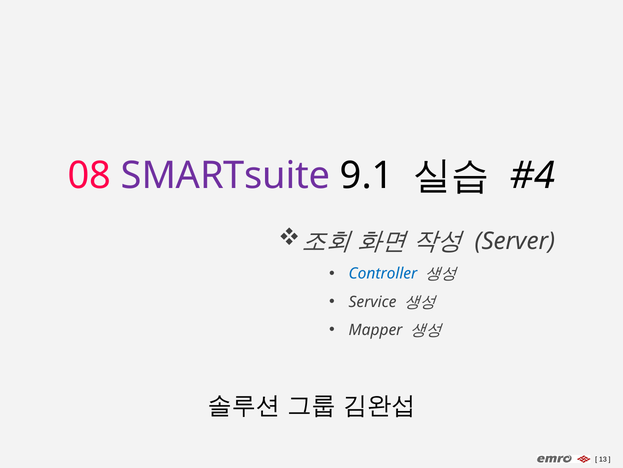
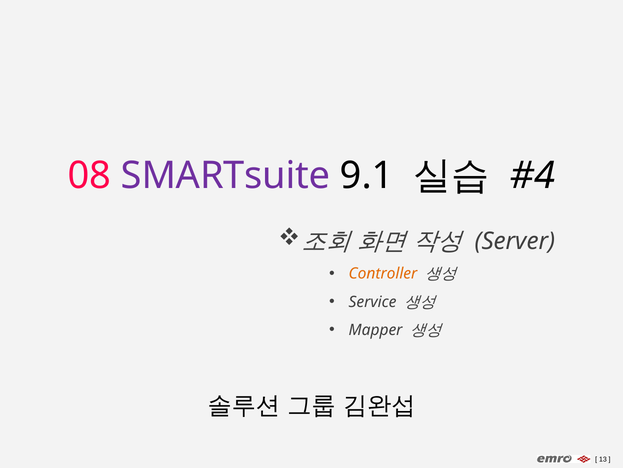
Controller colour: blue -> orange
